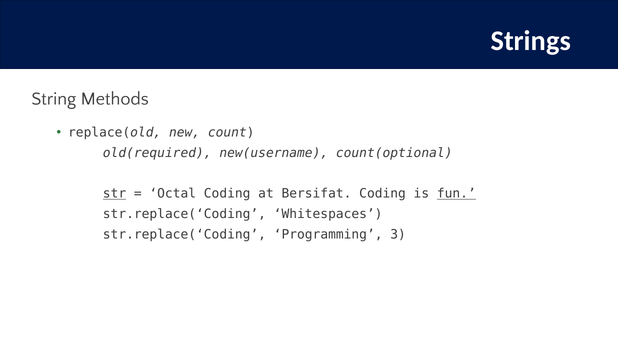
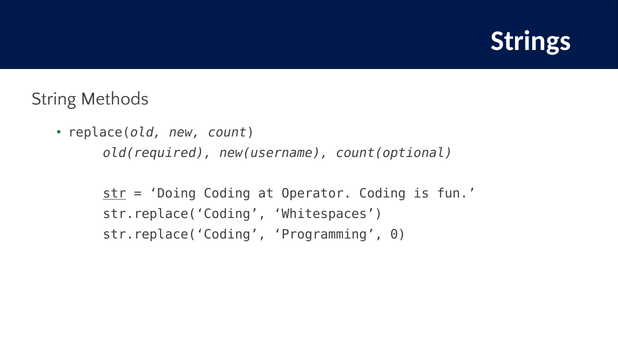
Octal: Octal -> Doing
Bersifat: Bersifat -> Operator
fun underline: present -> none
3: 3 -> 0
